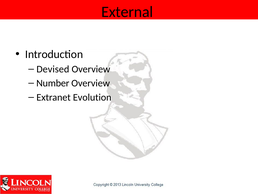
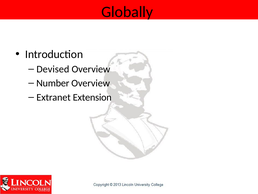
External: External -> Globally
Evolution: Evolution -> Extension
